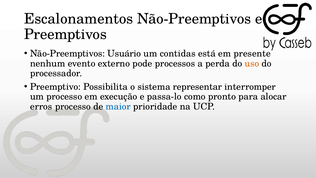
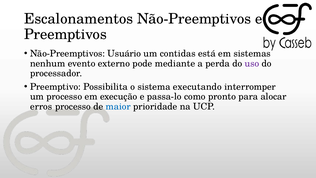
presente: presente -> sistemas
processos: processos -> mediante
uso colour: orange -> purple
representar: representar -> executando
